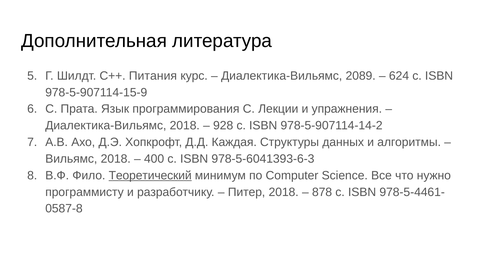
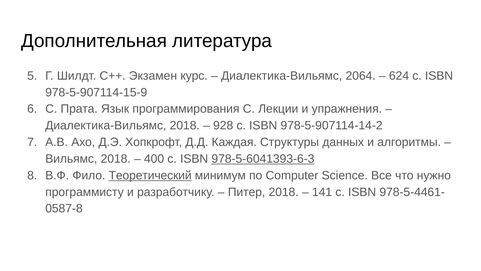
Питания: Питания -> Экзамен
2089: 2089 -> 2064
978-5-6041393-6-3 underline: none -> present
878: 878 -> 141
